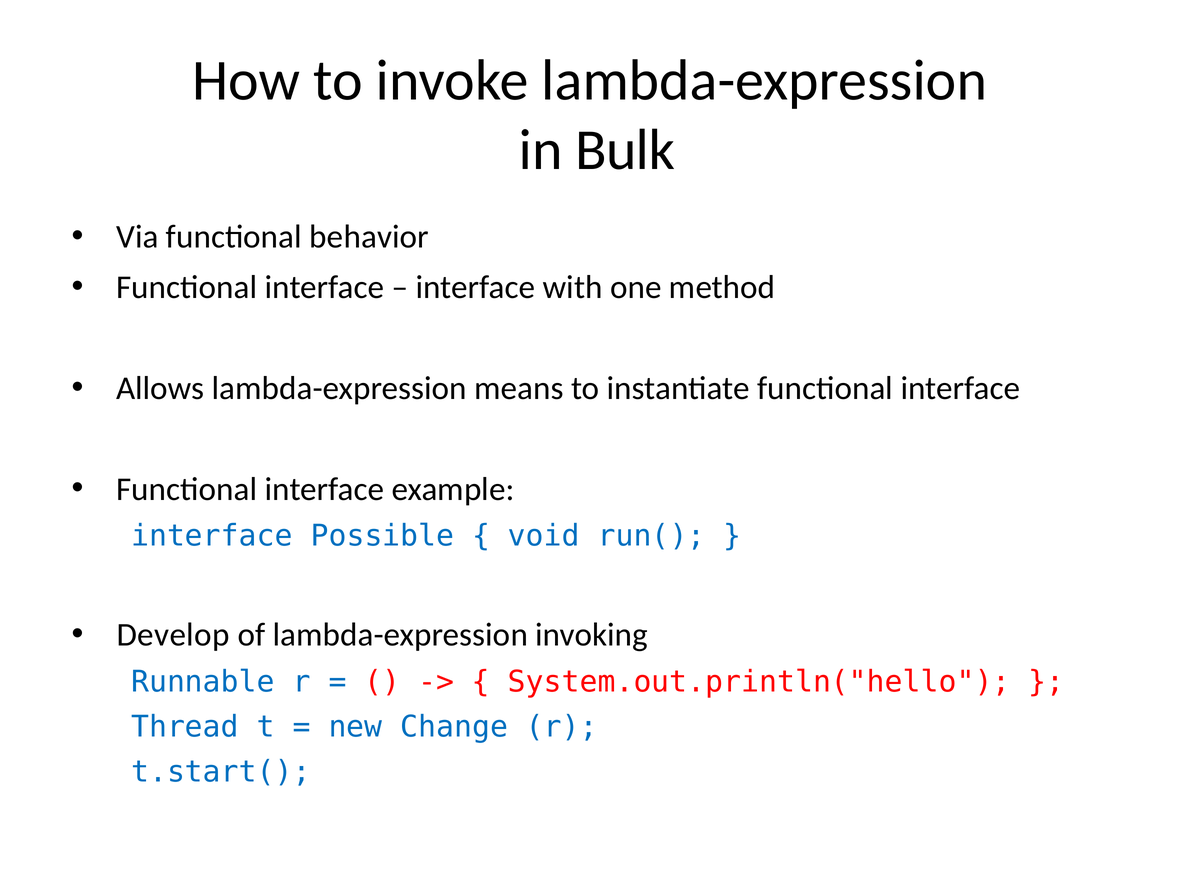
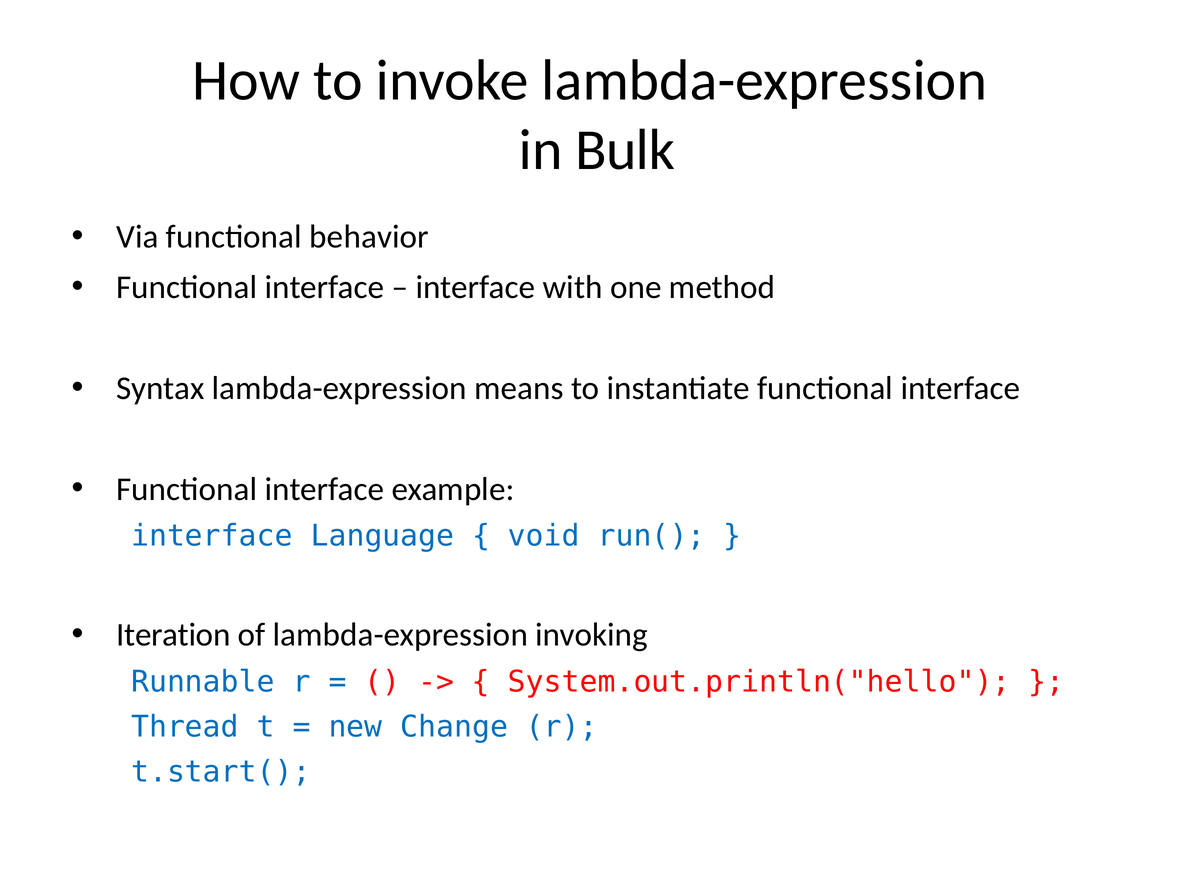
Allows: Allows -> Syntax
Possible: Possible -> Language
Develop: Develop -> Iteration
